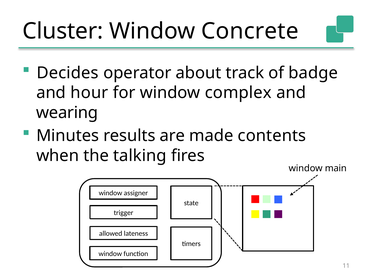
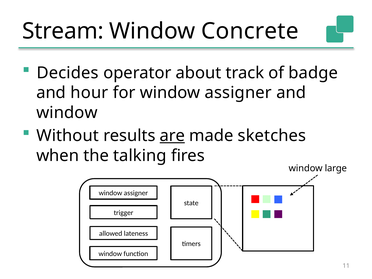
Cluster: Cluster -> Stream
for window complex: complex -> assigner
wearing at (67, 113): wearing -> window
Minutes: Minutes -> Without
are underline: none -> present
contents: contents -> sketches
main: main -> large
